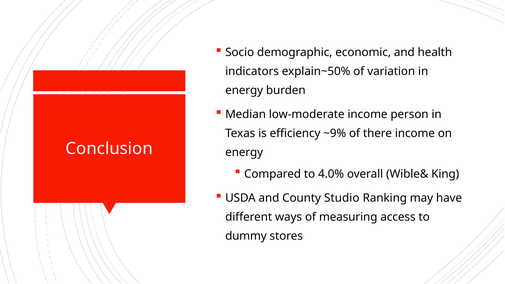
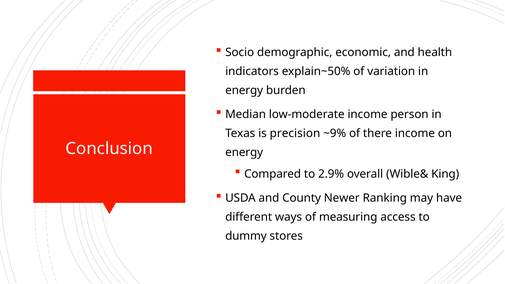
efficiency: efficiency -> precision
4.0%: 4.0% -> 2.9%
Studio: Studio -> Newer
